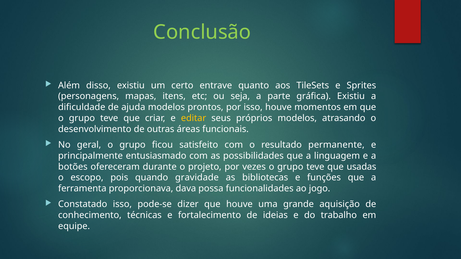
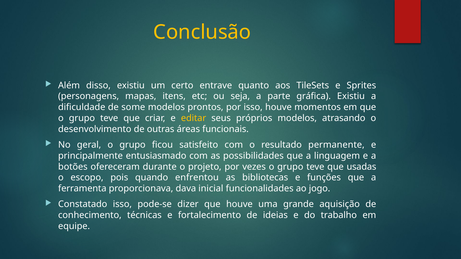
Conclusão colour: light green -> yellow
ajuda: ajuda -> some
gravidade: gravidade -> enfrentou
possa: possa -> inicial
